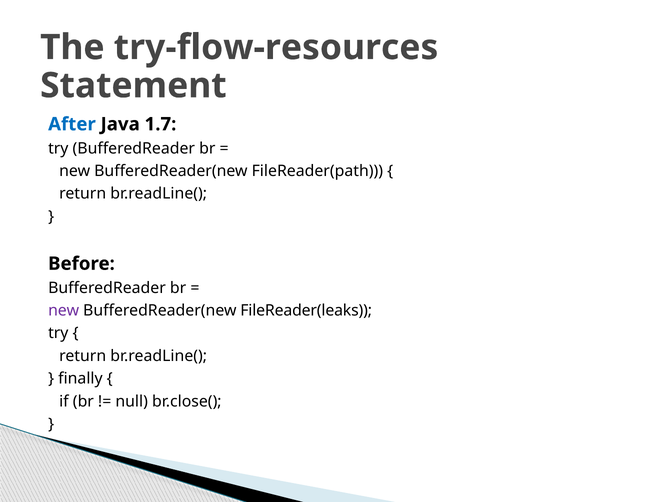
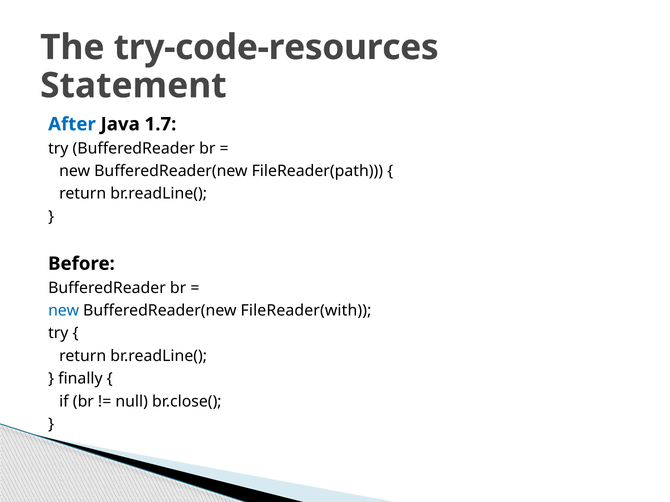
try-flow-resources: try-flow-resources -> try-code-resources
new at (64, 311) colour: purple -> blue
FileReader(leaks: FileReader(leaks -> FileReader(with
